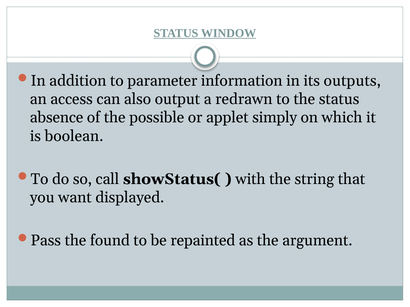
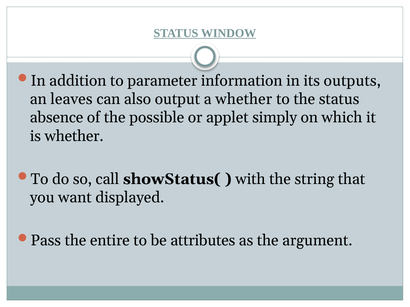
access: access -> leaves
a redrawn: redrawn -> whether
is boolean: boolean -> whether
found: found -> entire
repainted: repainted -> attributes
